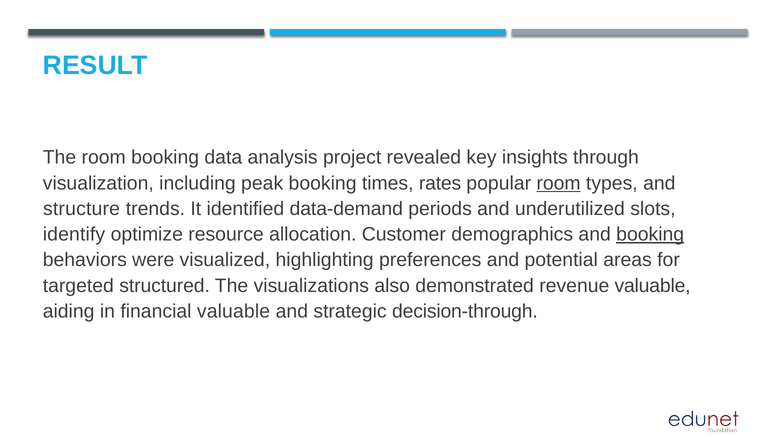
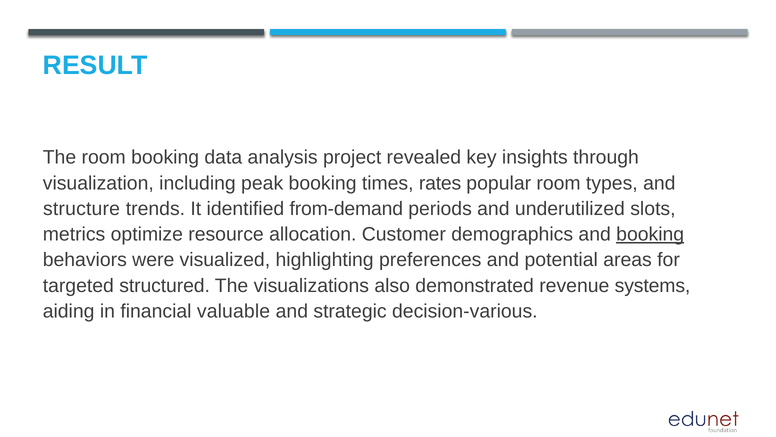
room at (559, 183) underline: present -> none
data-demand: data-demand -> from-demand
identify: identify -> metrics
revenue valuable: valuable -> systems
decision-through: decision-through -> decision-various
